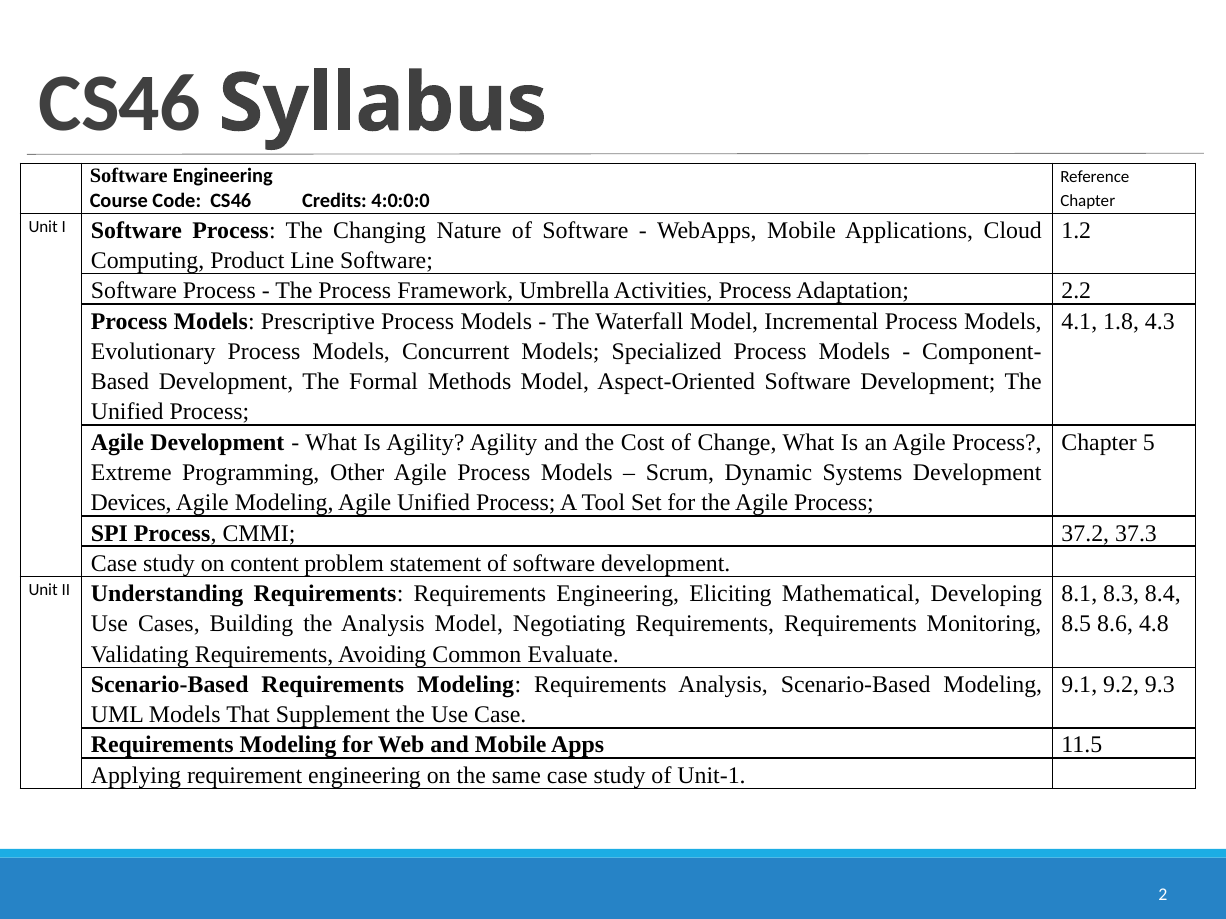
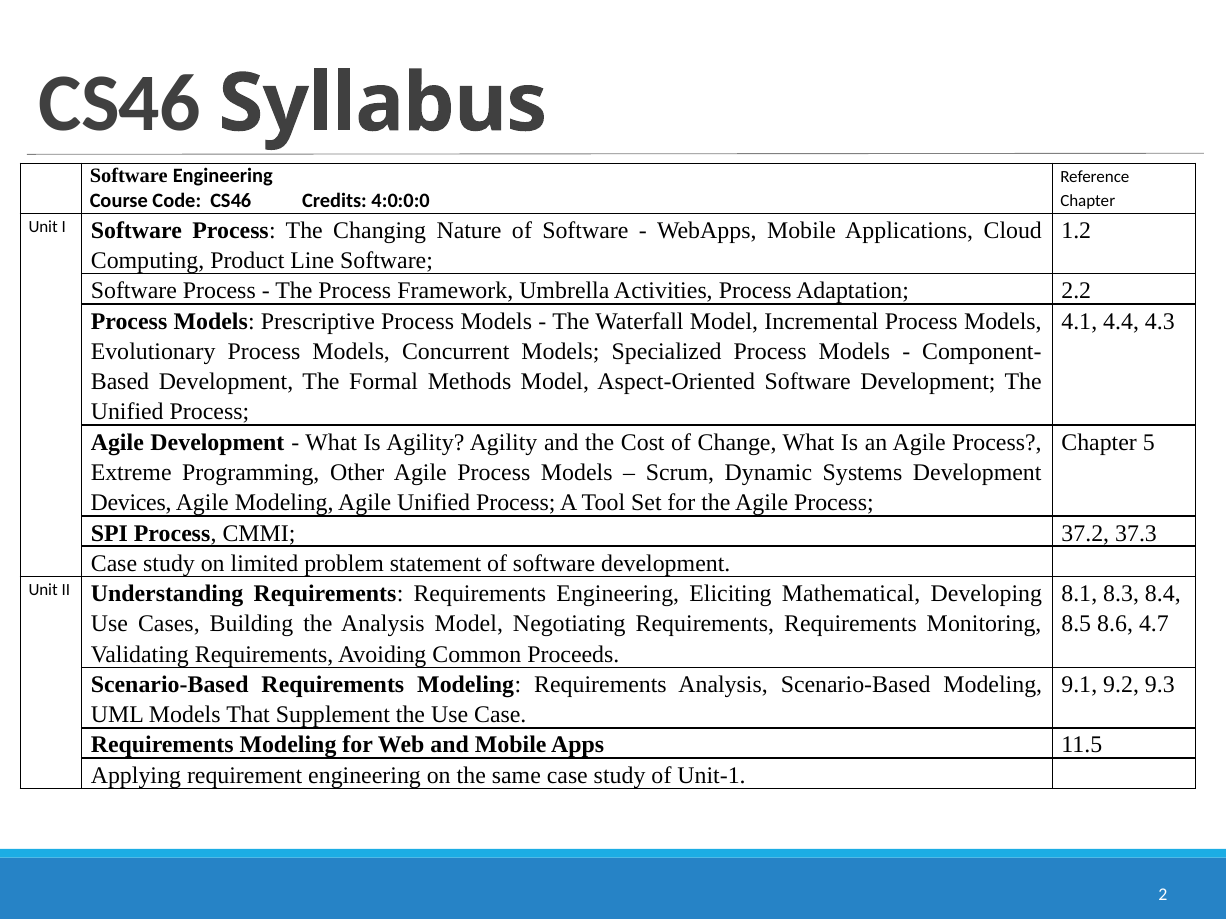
1.8: 1.8 -> 4.4
content: content -> limited
4.8: 4.8 -> 4.7
Evaluate: Evaluate -> Proceeds
